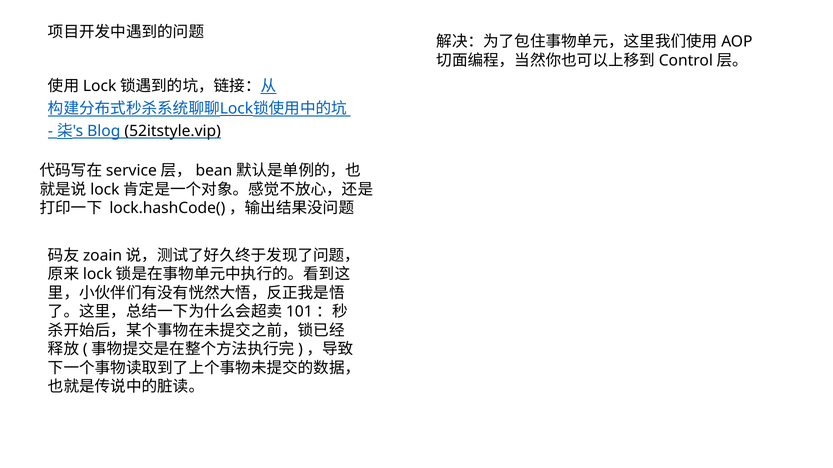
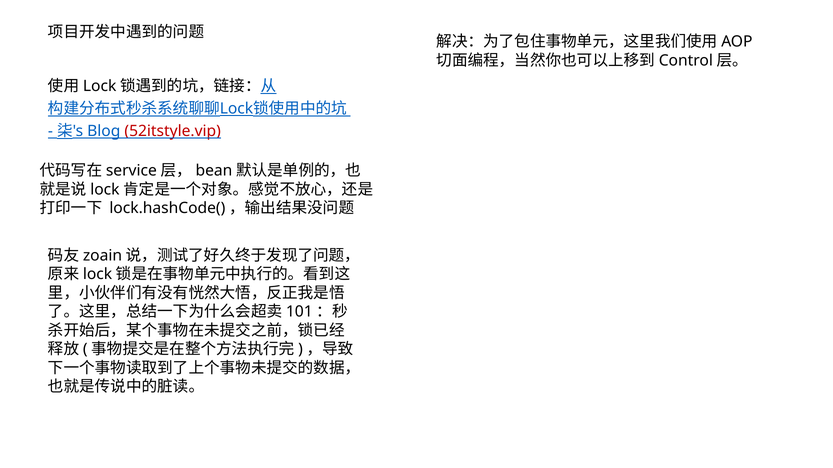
52itstyle.vip colour: black -> red
